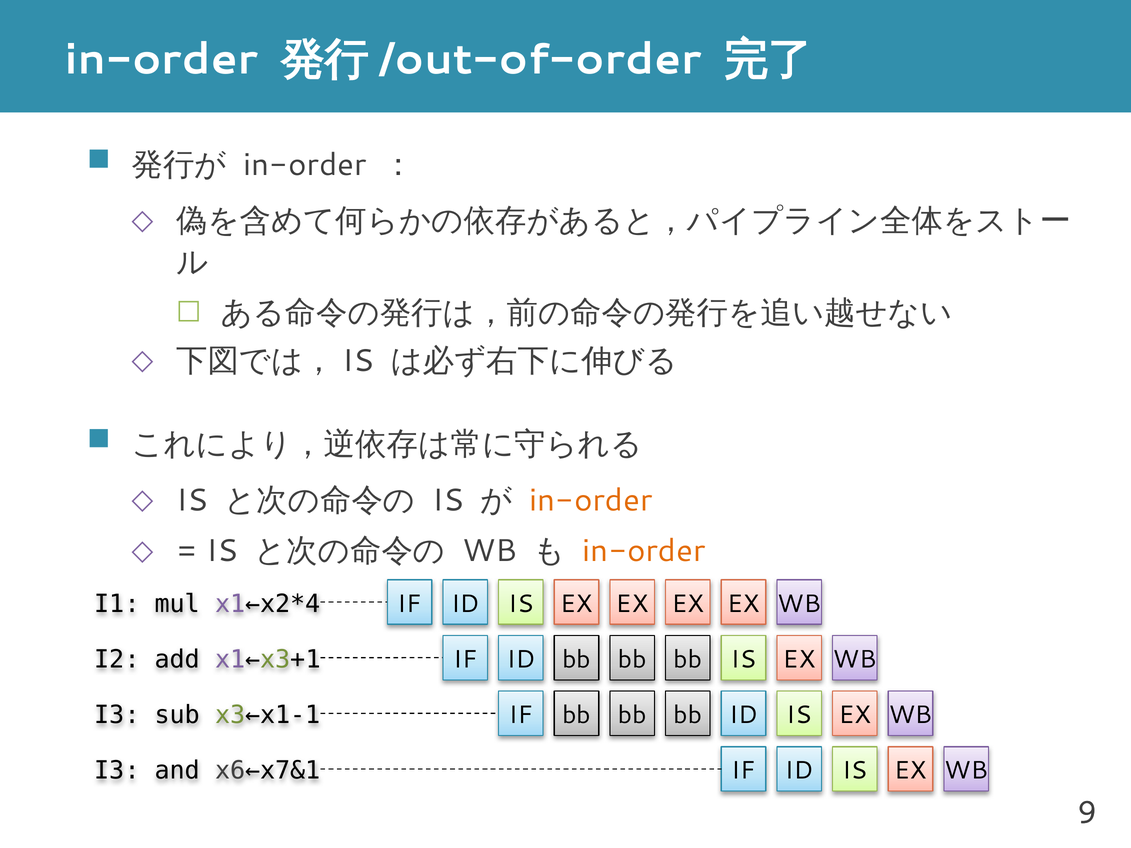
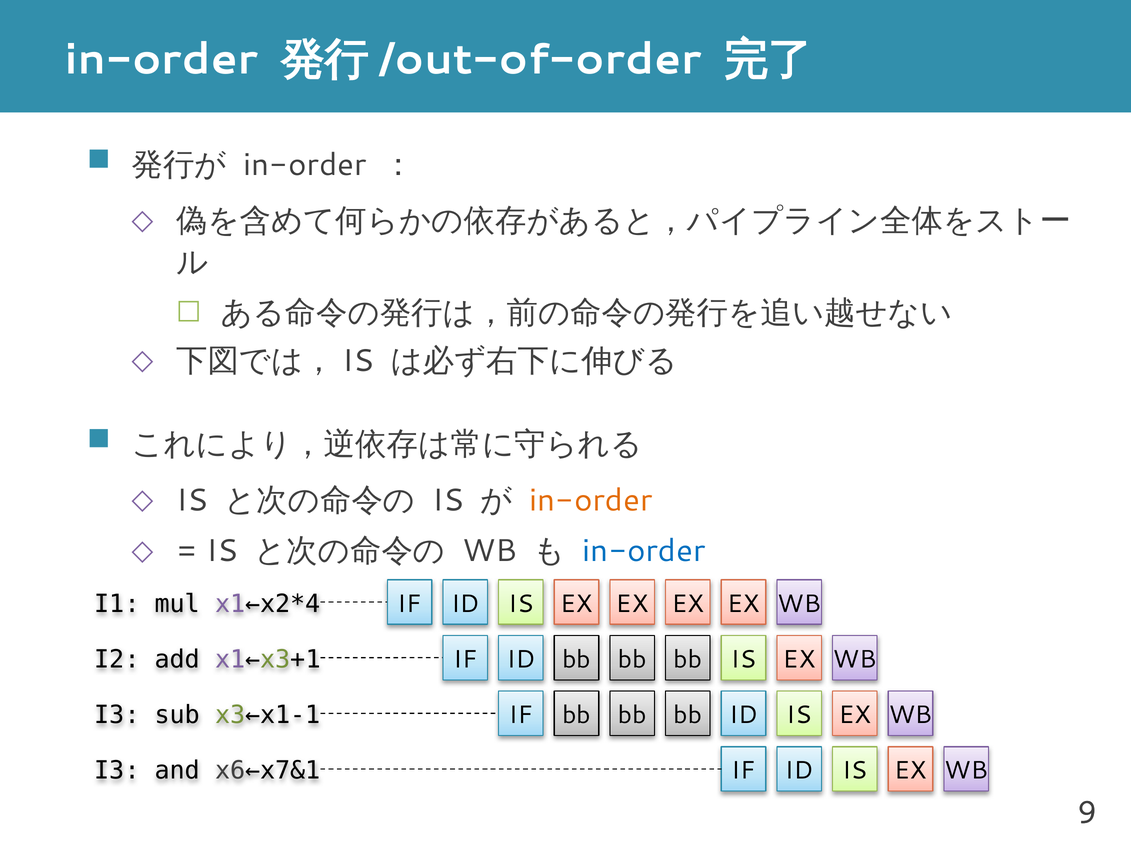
in-order at (644, 551) colour: orange -> blue
